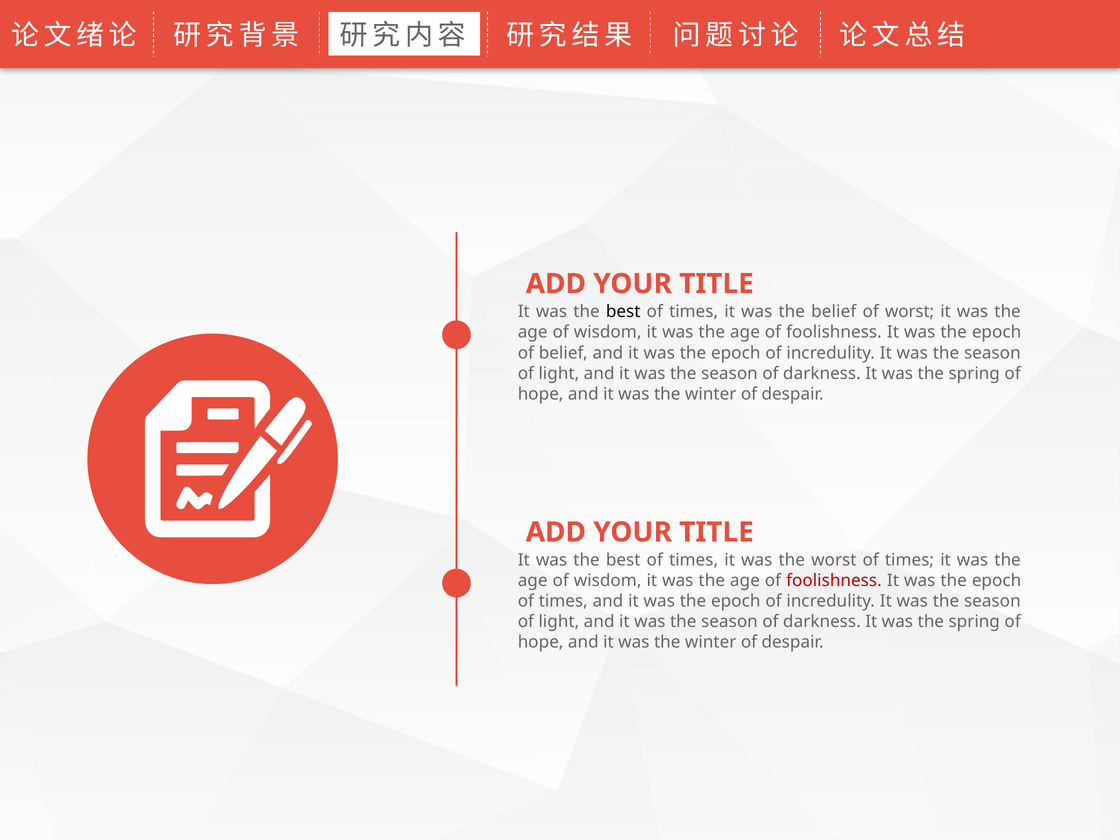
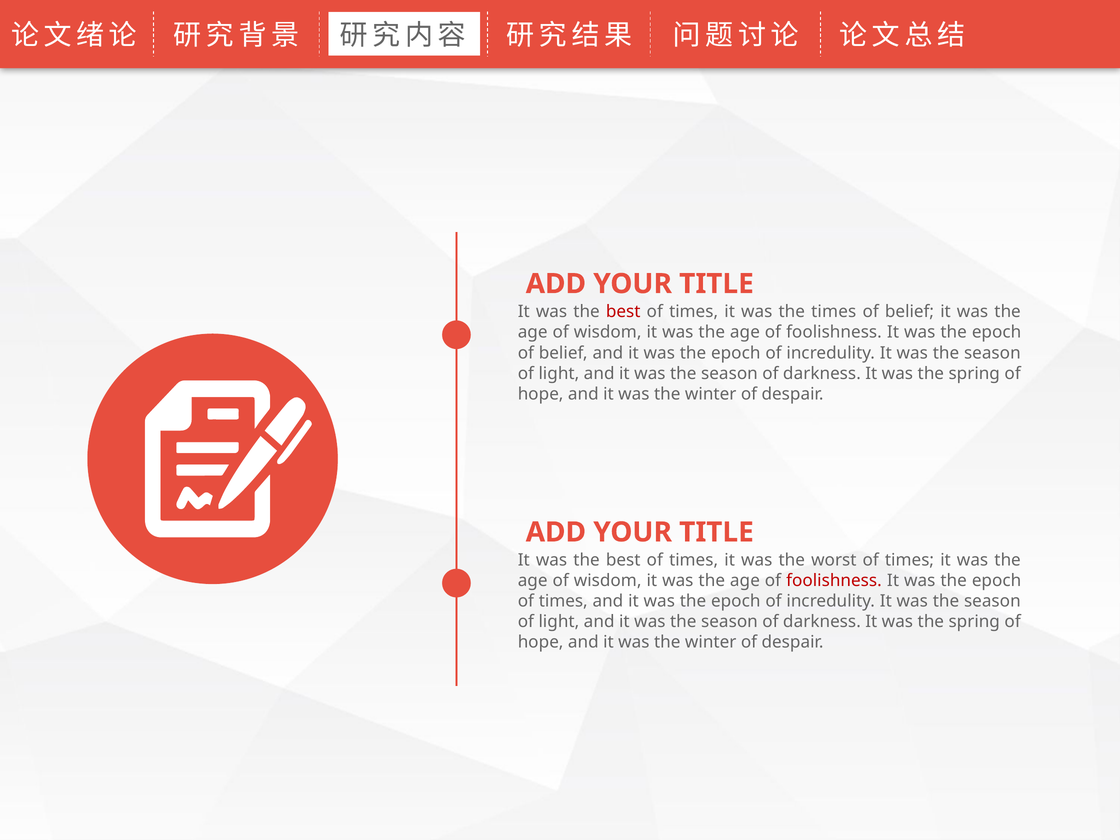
best at (623, 312) colour: black -> red
the belief: belief -> times
worst at (910, 312): worst -> belief
